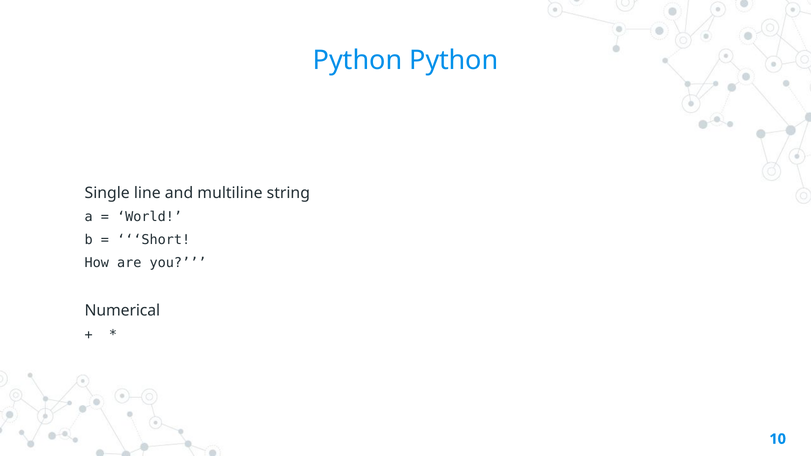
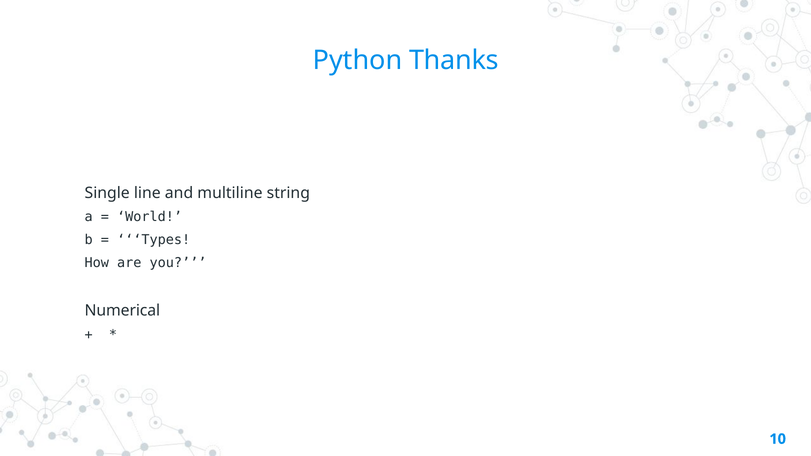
Python Python: Python -> Thanks
Short: Short -> Types
